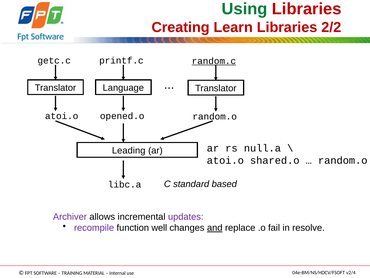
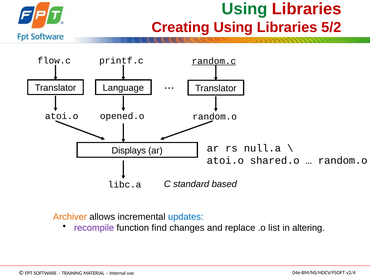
Creating Learn: Learn -> Using
2/2: 2/2 -> 5/2
getc.c: getc.c -> flow.c
Leading: Leading -> Displays
Archiver colour: purple -> orange
updates colour: purple -> blue
well: well -> find
and underline: present -> none
fail: fail -> list
resolve: resolve -> altering
